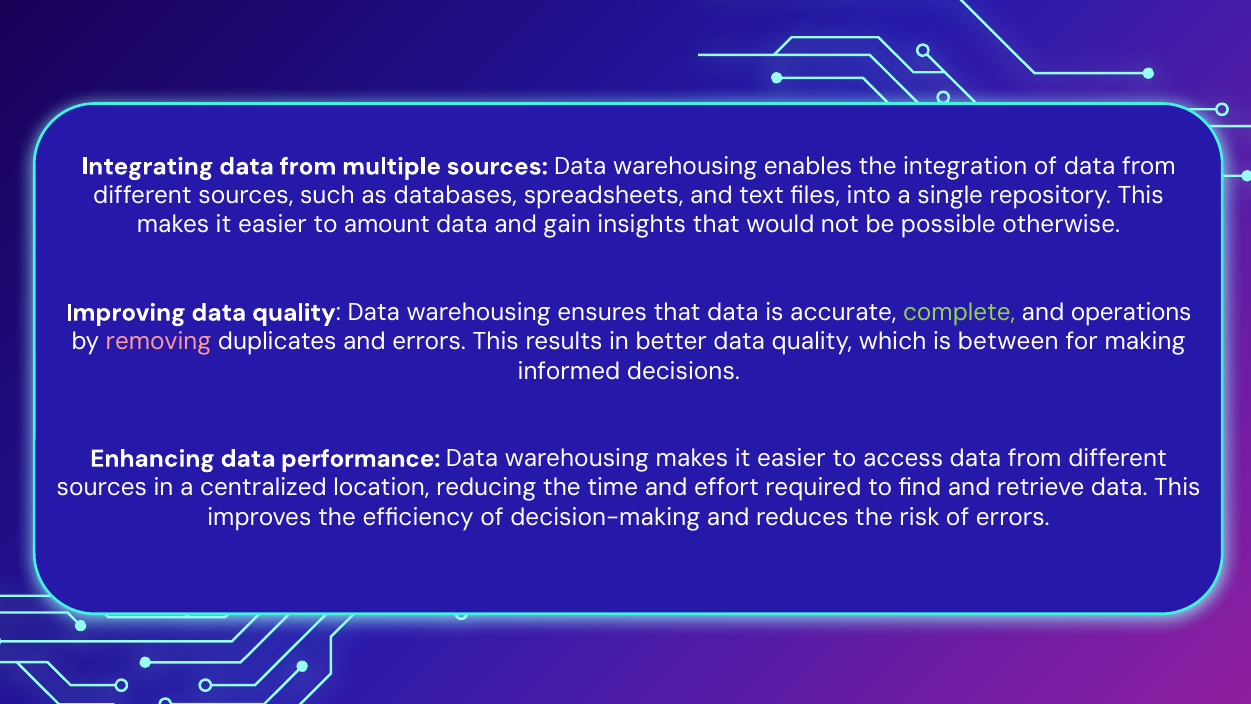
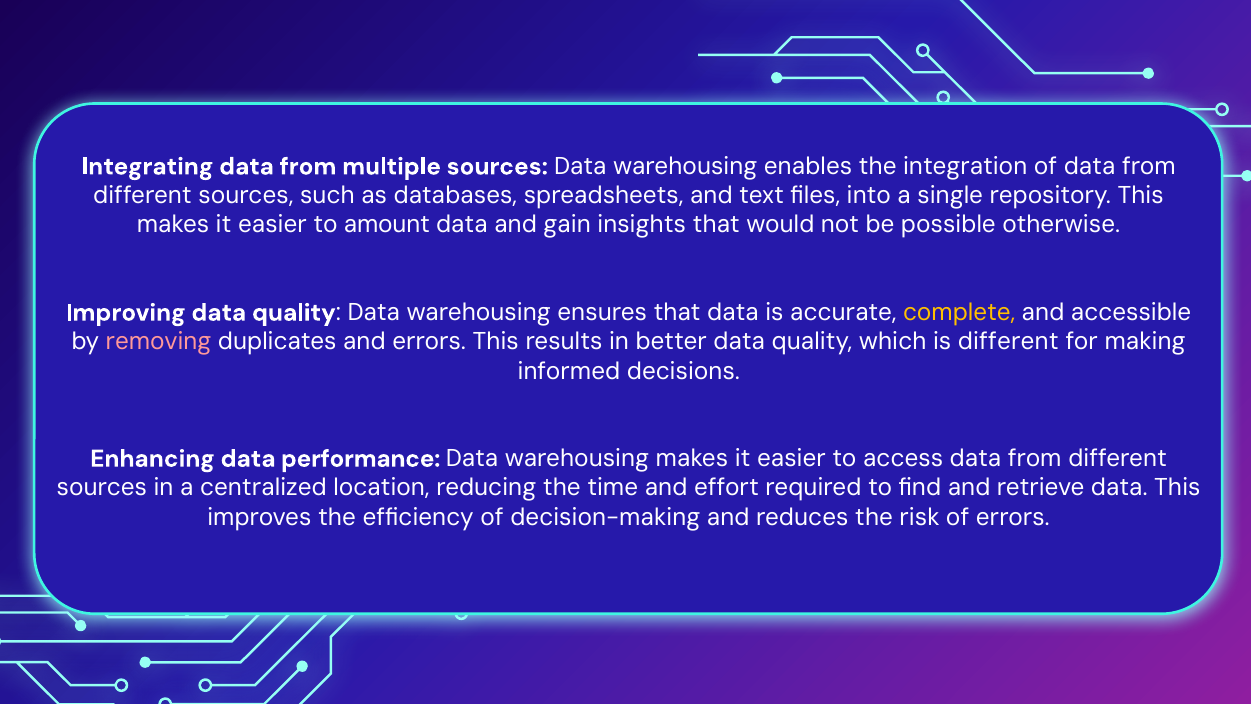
complete colour: light green -> yellow
operations: operations -> accessible
is between: between -> different
